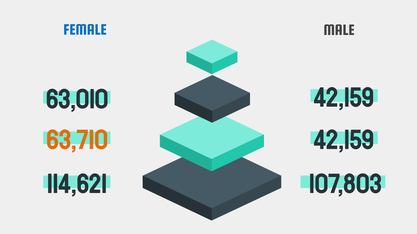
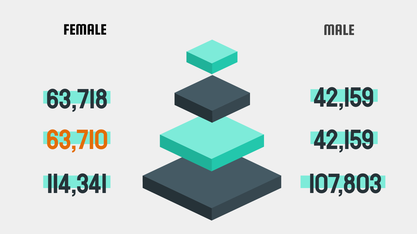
FEMALE colour: blue -> black
63,010: 63,010 -> 63,718
114,621: 114,621 -> 114,341
